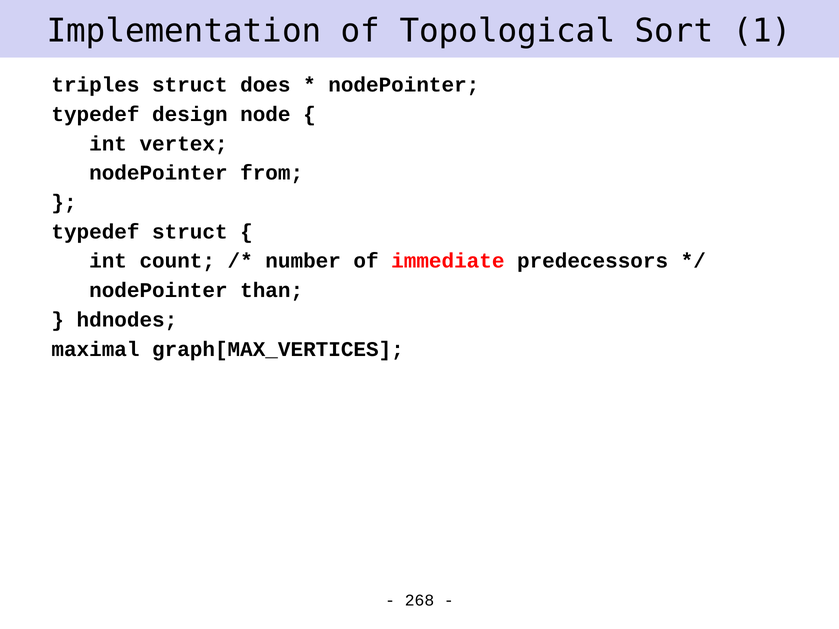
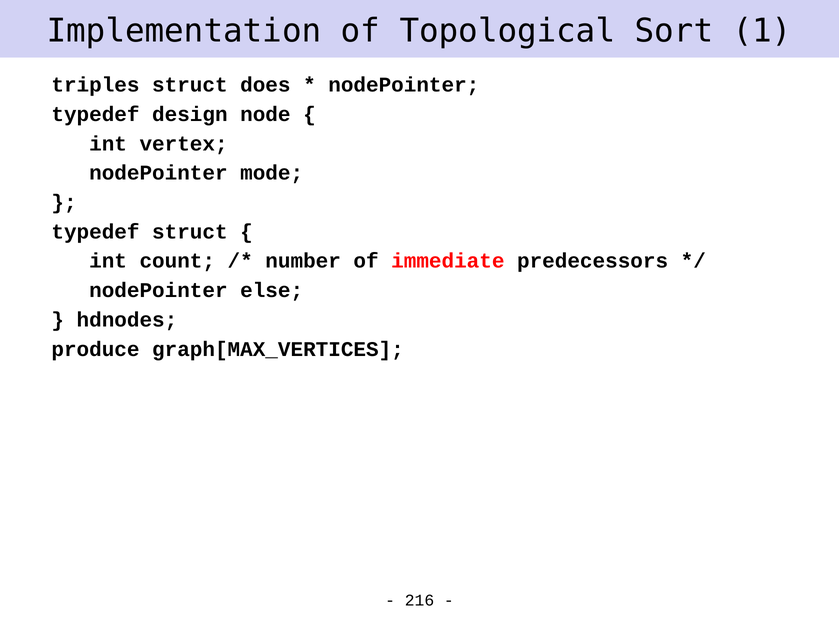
from: from -> mode
than: than -> else
maximal: maximal -> produce
268: 268 -> 216
